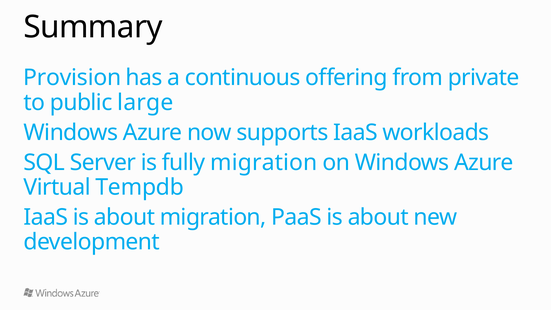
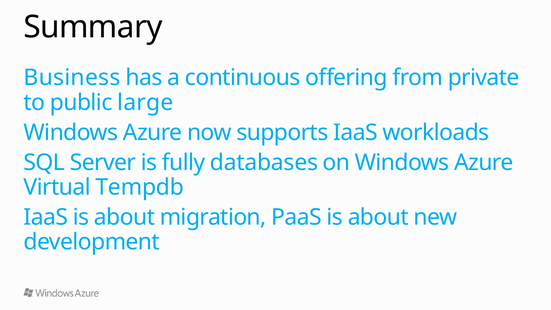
Provision: Provision -> Business
fully migration: migration -> databases
